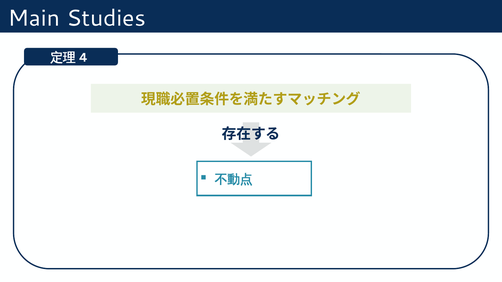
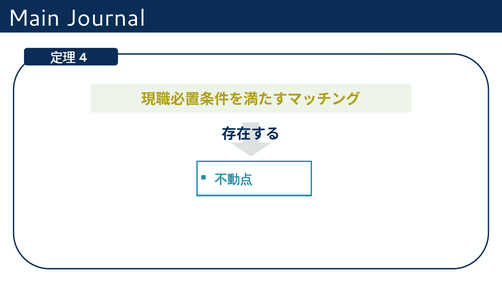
Studies: Studies -> Journal
